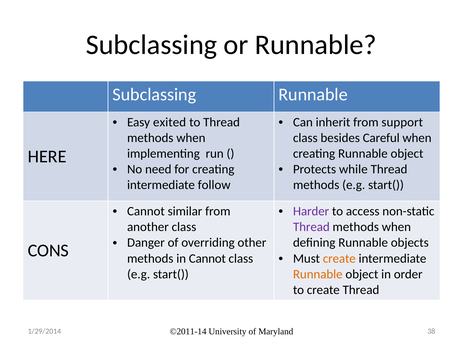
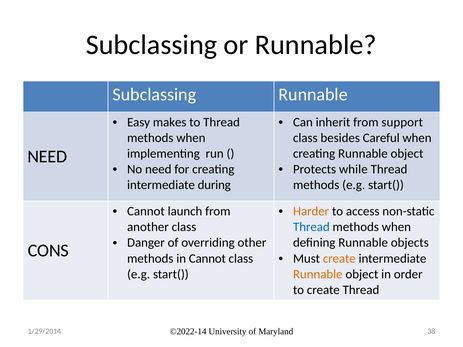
exited: exited -> makes
HERE at (47, 157): HERE -> NEED
follow: follow -> during
similar: similar -> launch
Harder colour: purple -> orange
Thread at (311, 227) colour: purple -> blue
©2011-14: ©2011-14 -> ©2022-14
